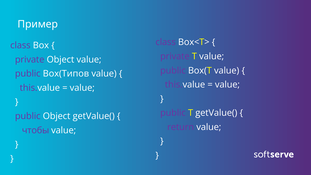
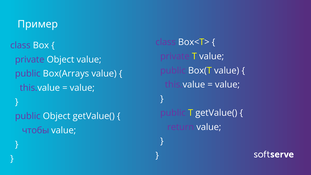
Box(Типов: Box(Типов -> Box(Arrays
